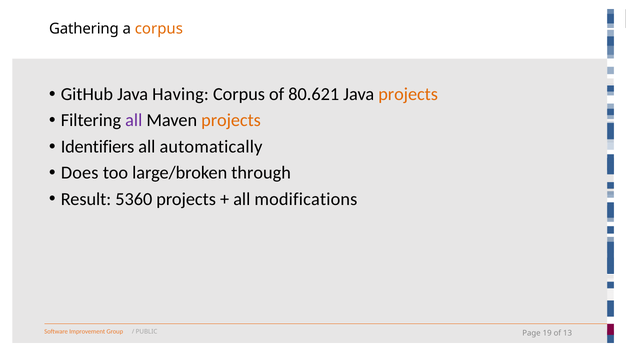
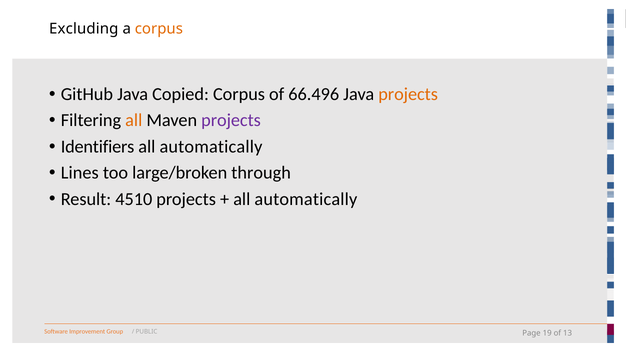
Gathering: Gathering -> Excluding
Having: Having -> Copied
80.621: 80.621 -> 66.496
all at (134, 120) colour: purple -> orange
projects at (231, 120) colour: orange -> purple
Does: Does -> Lines
5360: 5360 -> 4510
modifications at (306, 199): modifications -> automatically
